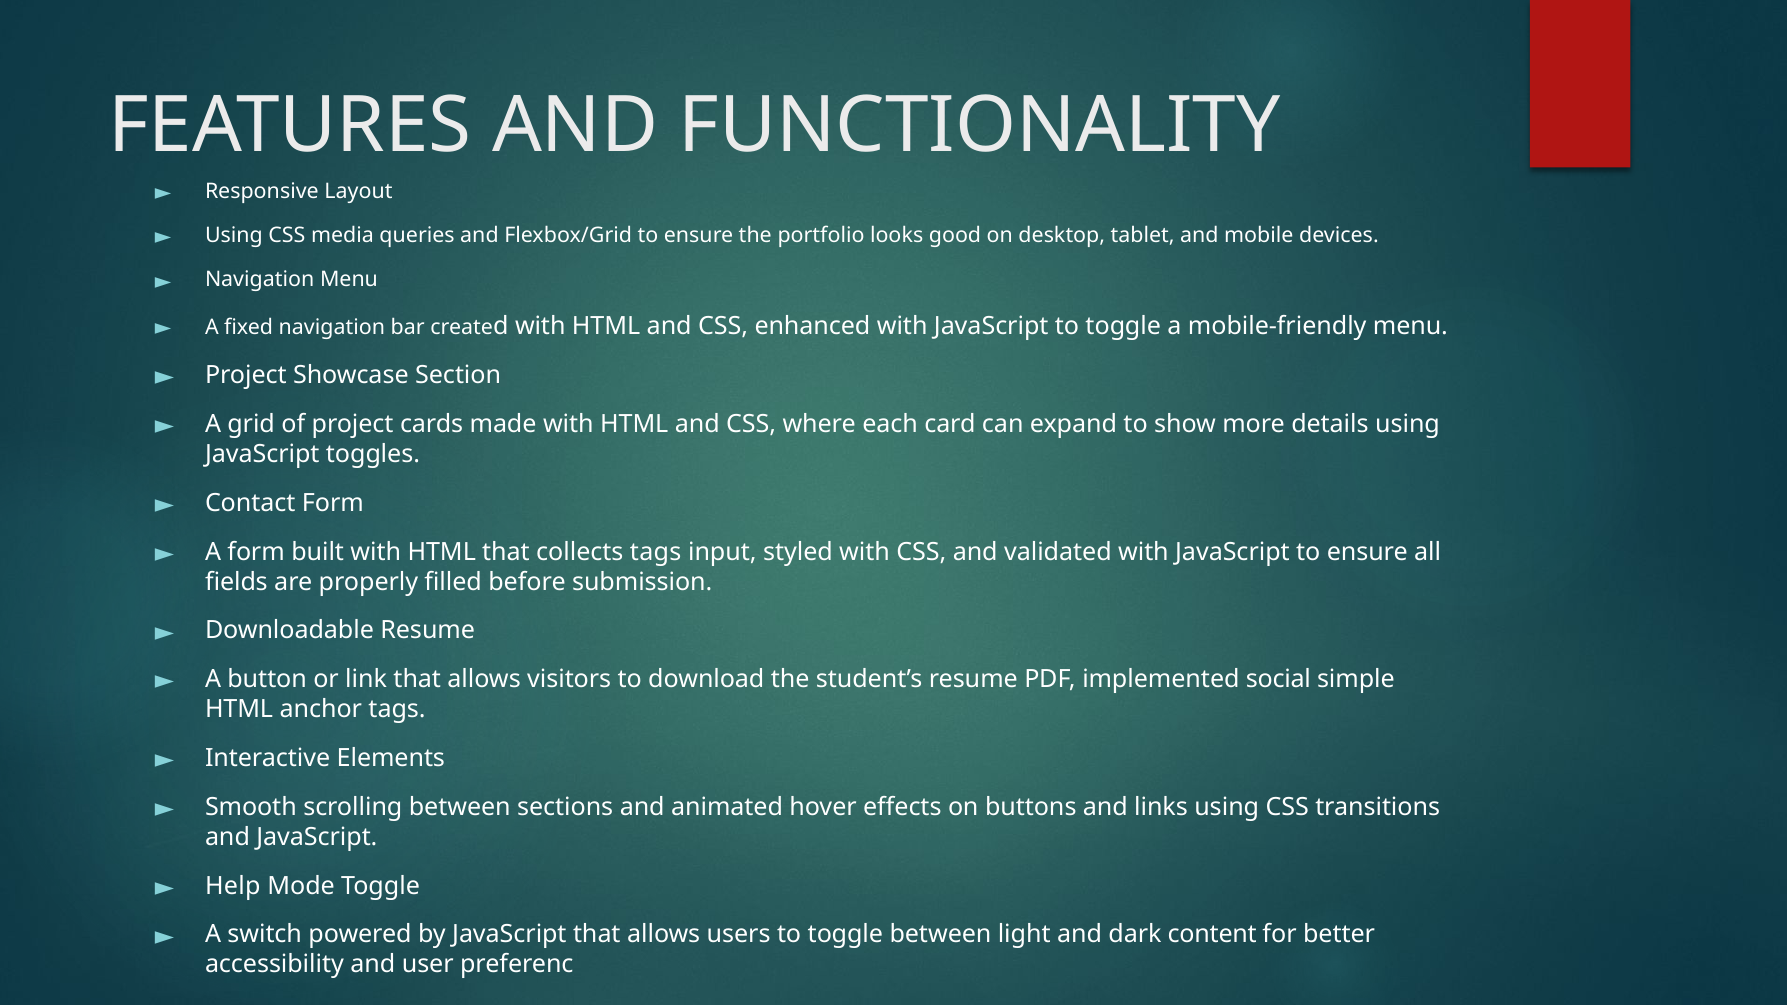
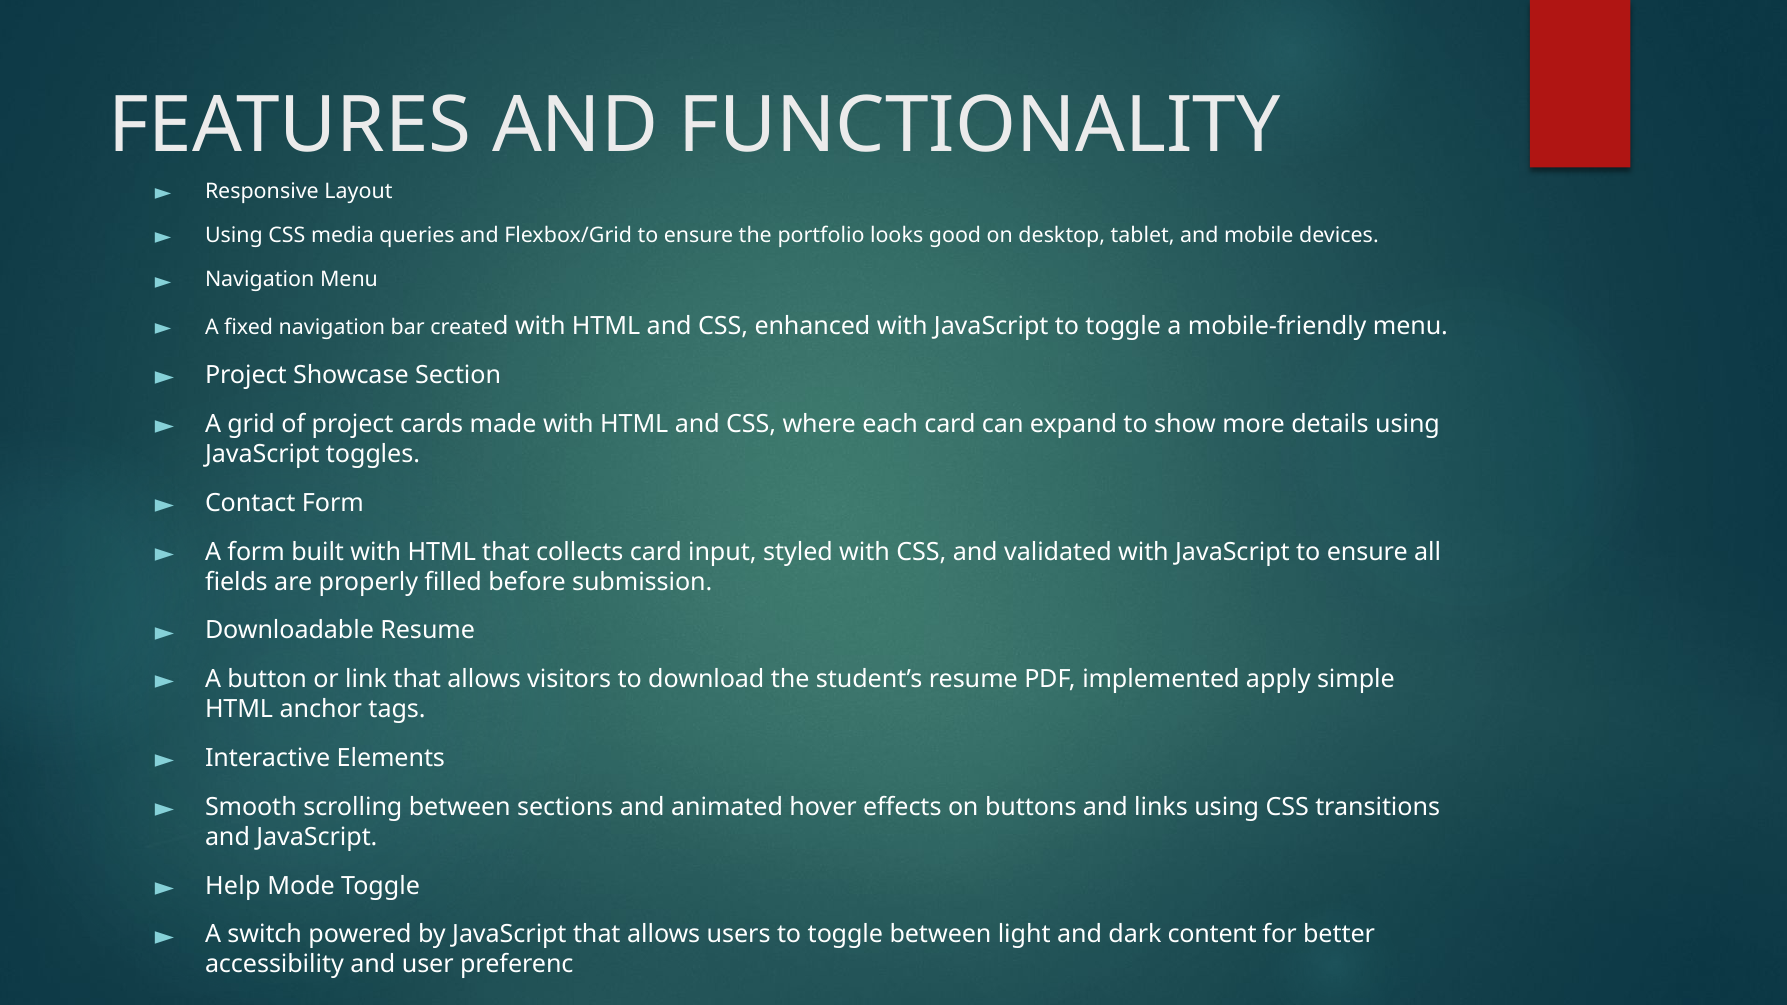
collects tags: tags -> card
social: social -> apply
